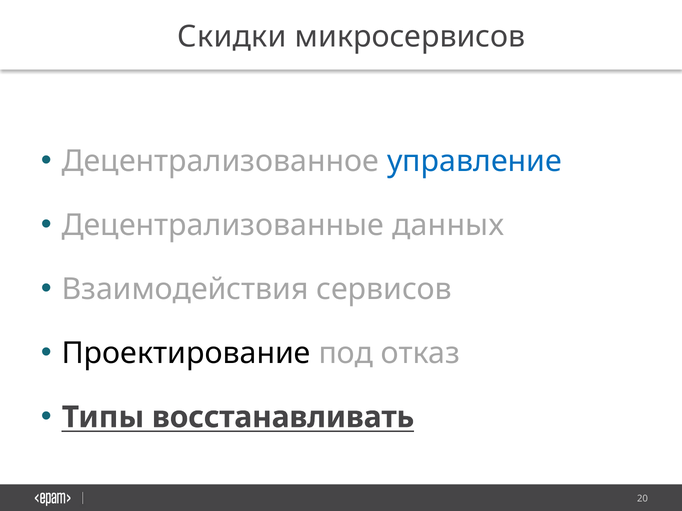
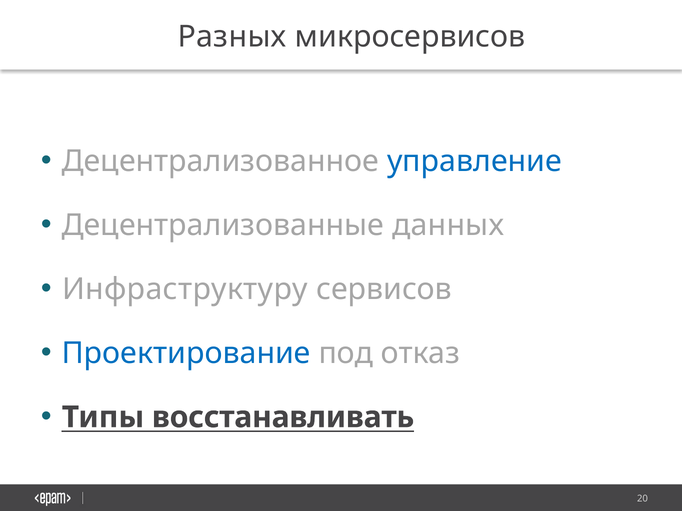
Скидки: Скидки -> Разных
Взаимодействия: Взаимодействия -> Инфраструктуру
Проектирование colour: black -> blue
